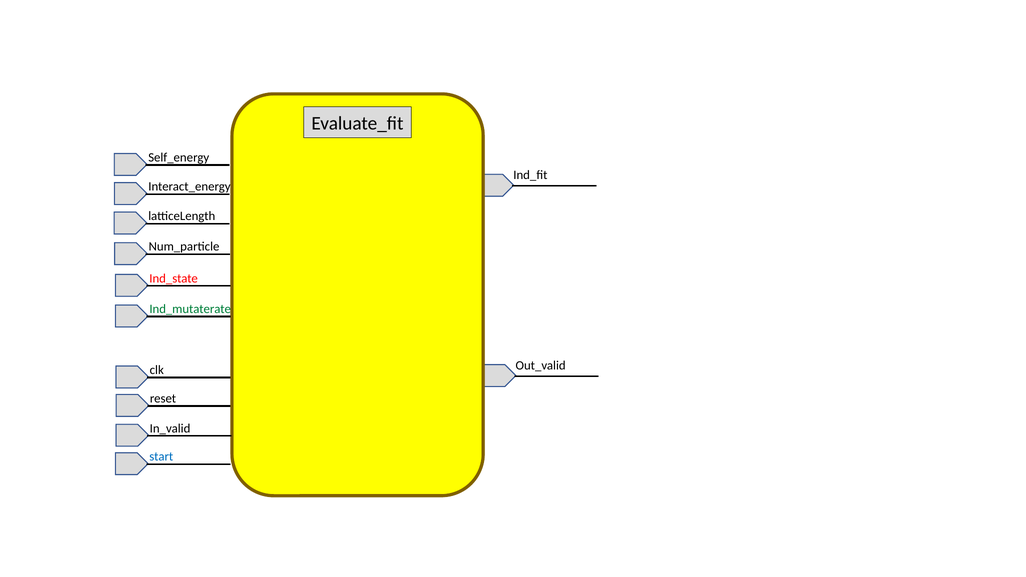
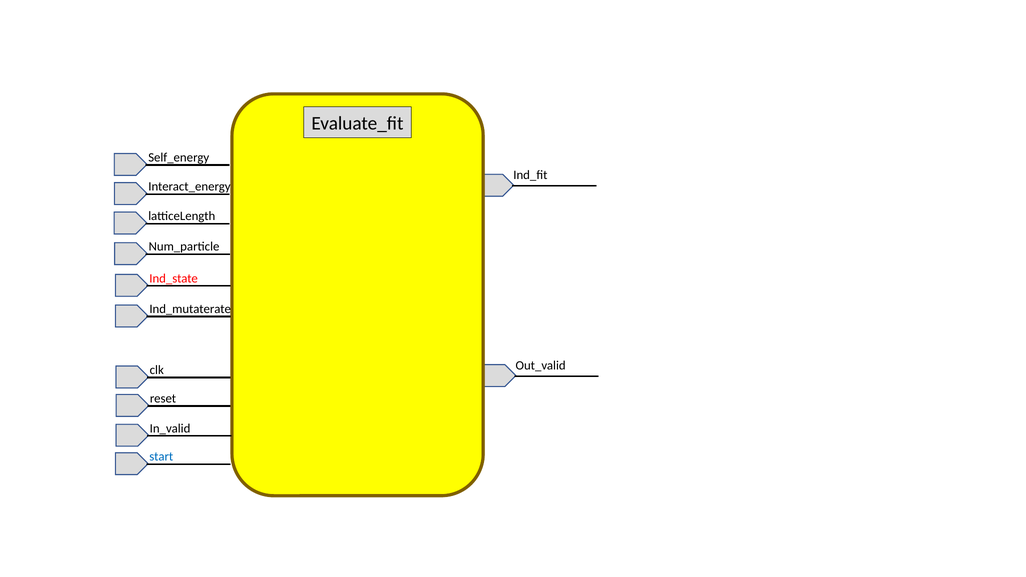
Ind_mutaterate colour: green -> black
